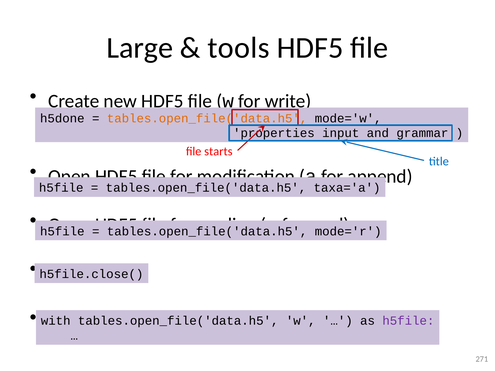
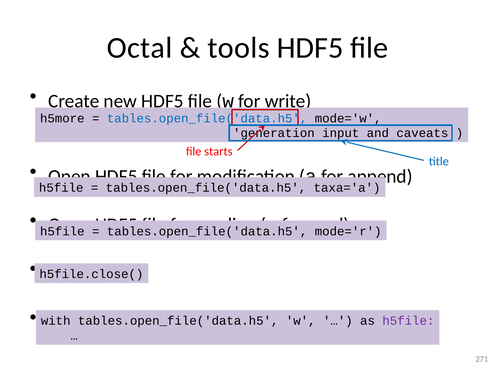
Large: Large -> Octal
h5done: h5done -> h5more
tables.open_file('data.h5 at (207, 118) colour: orange -> blue
properties: properties -> generation
grammar: grammar -> caveats
